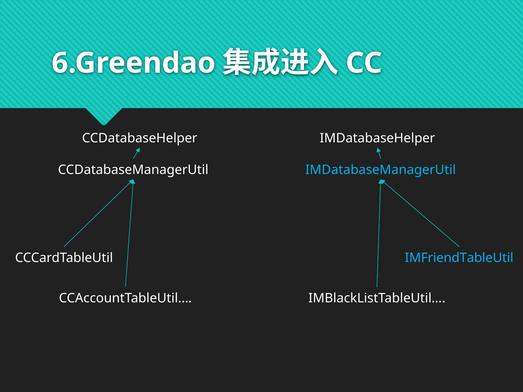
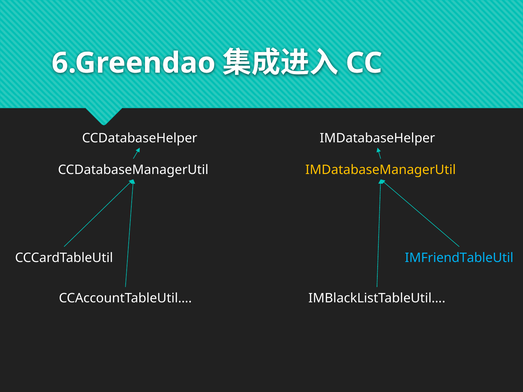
IMDatabaseManagerUtil colour: light blue -> yellow
